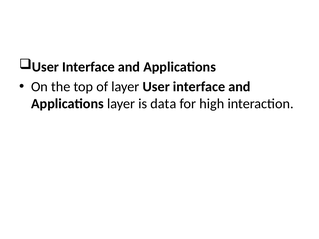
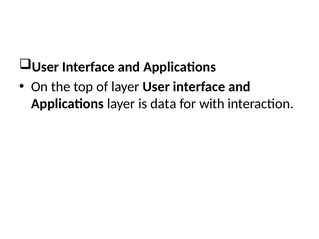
high: high -> with
